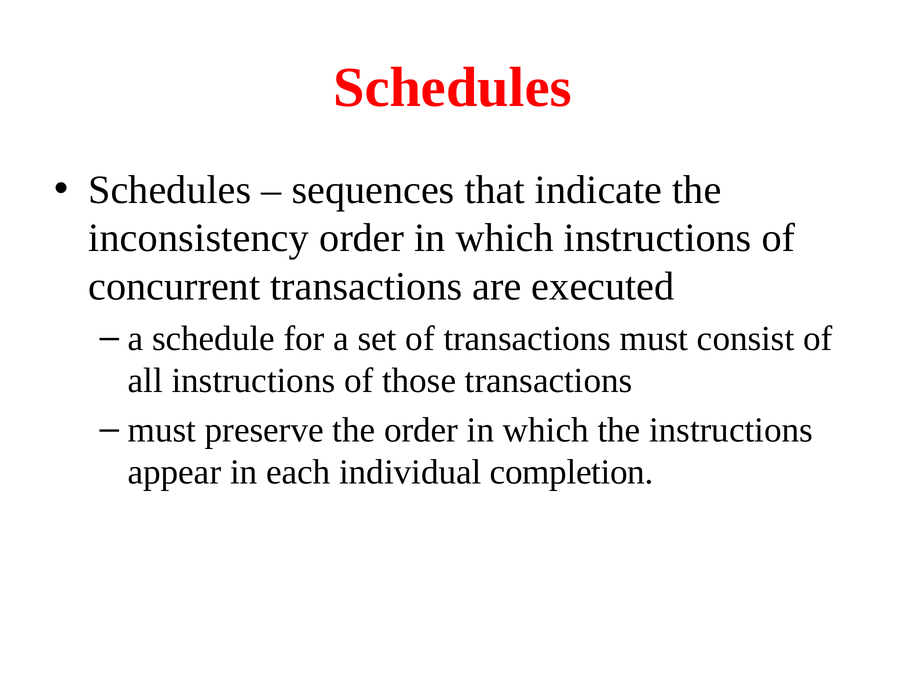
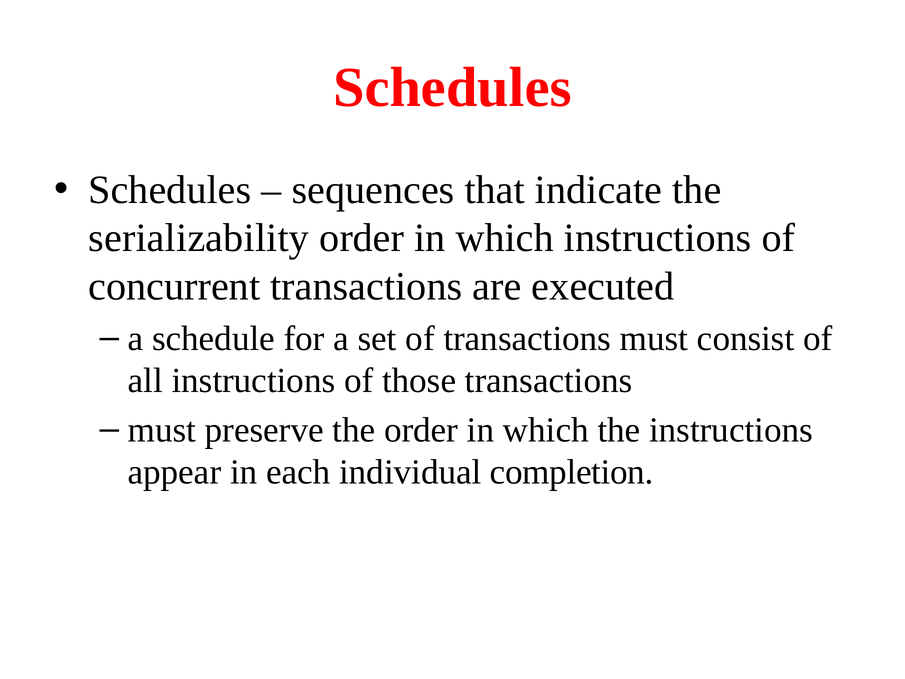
inconsistency: inconsistency -> serializability
